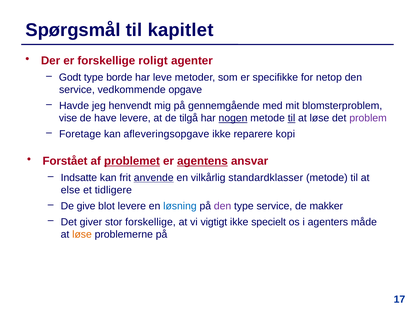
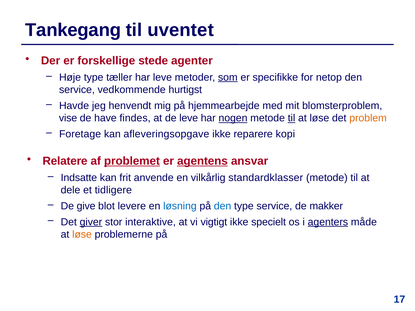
Spørgsmål: Spørgsmål -> Tankegang
kapitlet: kapitlet -> uventet
roligt: roligt -> stede
Godt: Godt -> Høje
borde: borde -> tæller
som underline: none -> present
opgave: opgave -> hurtigst
gennemgående: gennemgående -> hjemmearbejde
have levere: levere -> findes
de tilgå: tilgå -> leve
problem colour: purple -> orange
Forstået: Forstået -> Relatere
anvende underline: present -> none
else: else -> dele
den at (223, 206) colour: purple -> blue
giver underline: none -> present
stor forskellige: forskellige -> interaktive
agenters underline: none -> present
